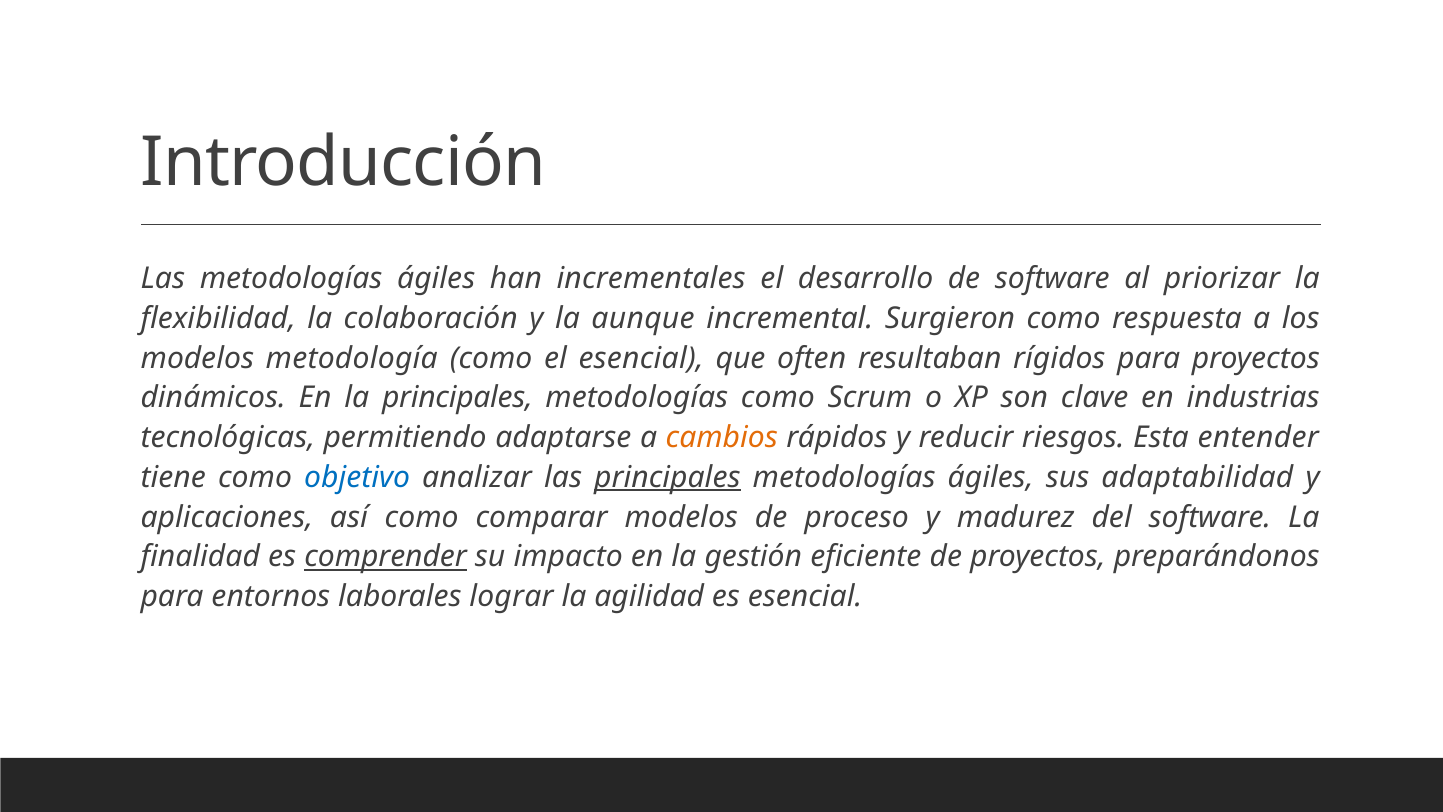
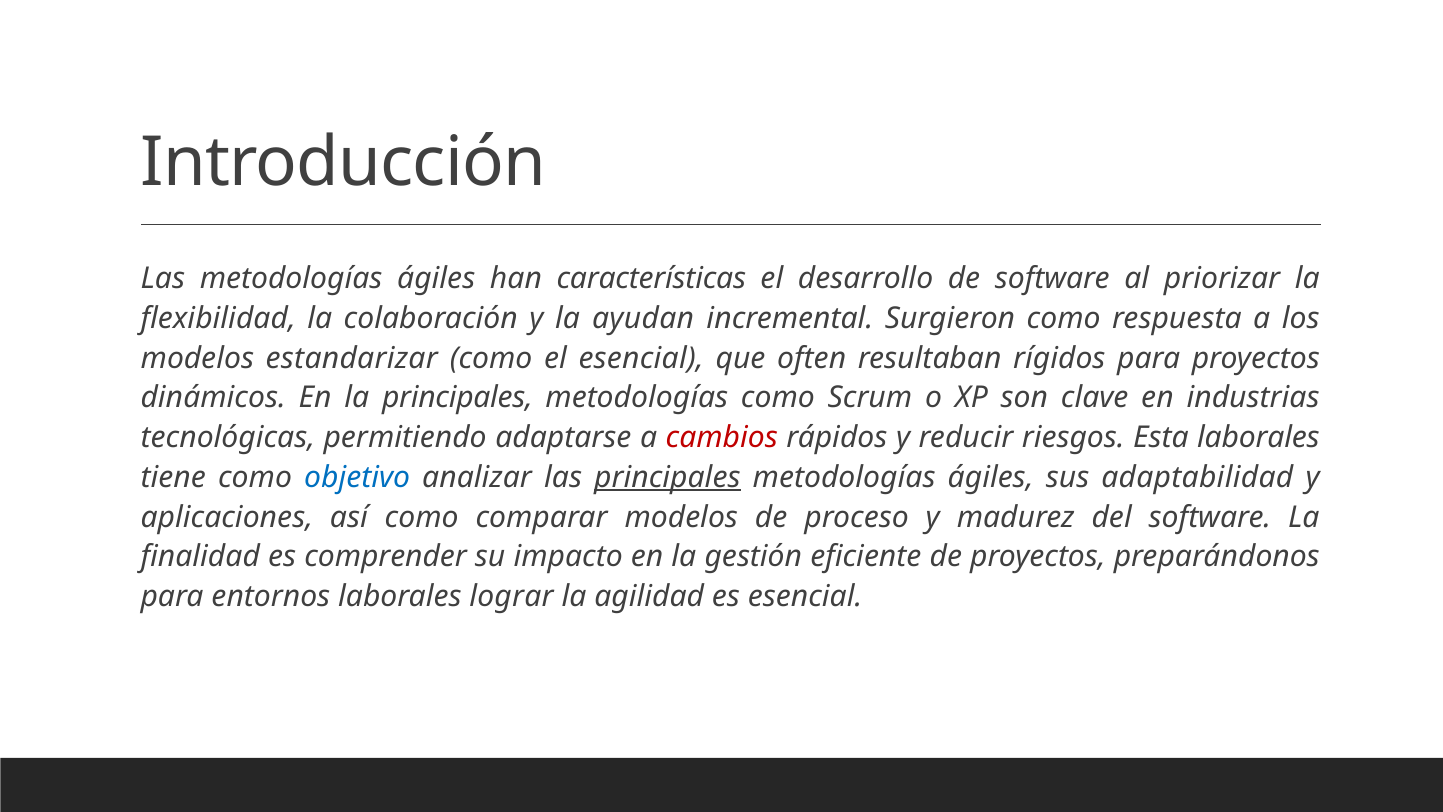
incrementales: incrementales -> características
aunque: aunque -> ayudan
metodología: metodología -> estandarizar
cambios colour: orange -> red
Esta entender: entender -> laborales
comprender underline: present -> none
